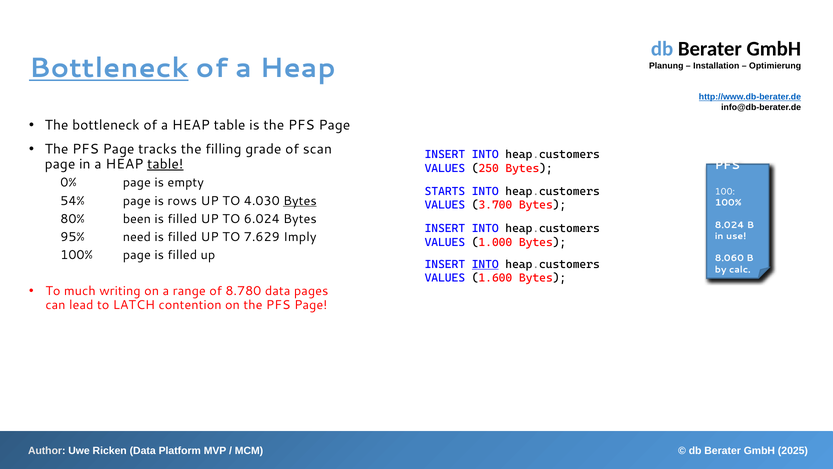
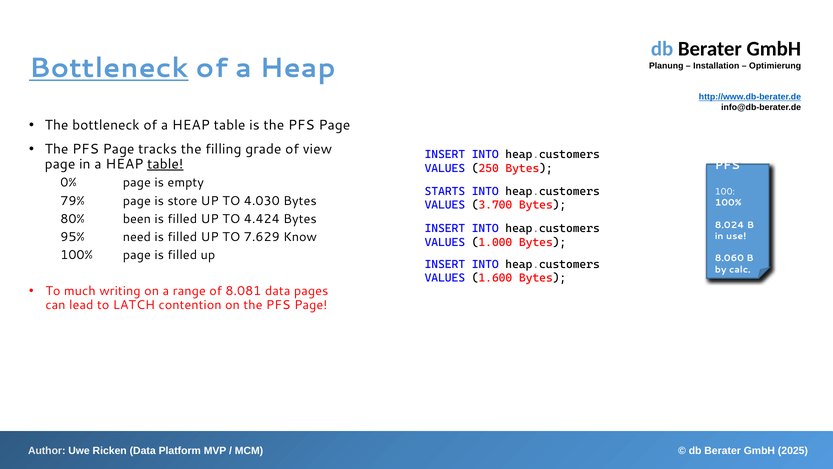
scan: scan -> view
54%: 54% -> 79%
rows: rows -> store
Bytes at (300, 201) underline: present -> none
6.024: 6.024 -> 4.424
Imply: Imply -> Know
INTO at (485, 264) underline: present -> none
8.780: 8.780 -> 8.081
